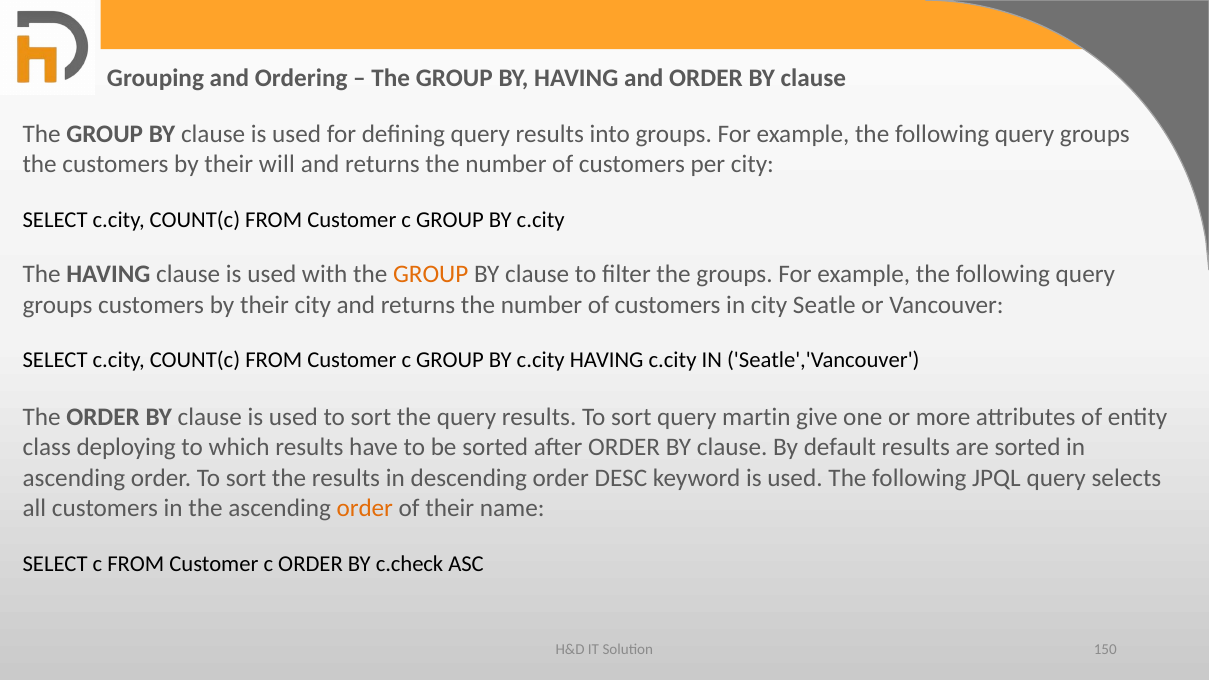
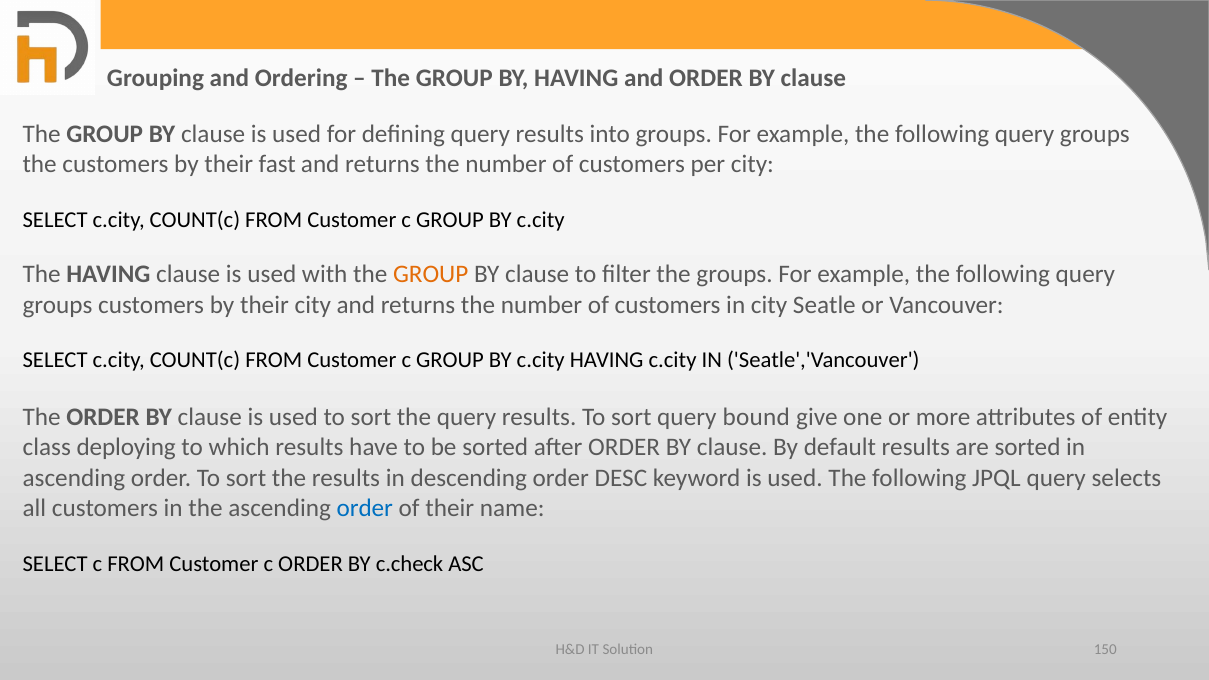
will: will -> fast
martin: martin -> bound
order at (365, 508) colour: orange -> blue
